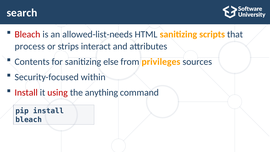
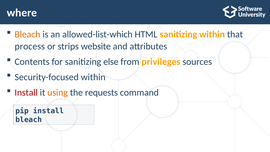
search: search -> where
Bleach at (27, 34) colour: red -> orange
allowed-list-needs: allowed-list-needs -> allowed-list-which
sanitizing scripts: scripts -> within
interact: interact -> website
using colour: red -> orange
anything: anything -> requests
